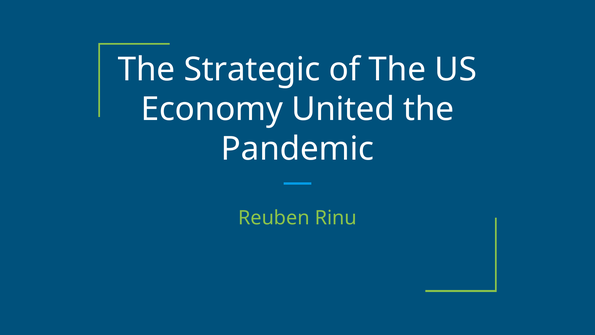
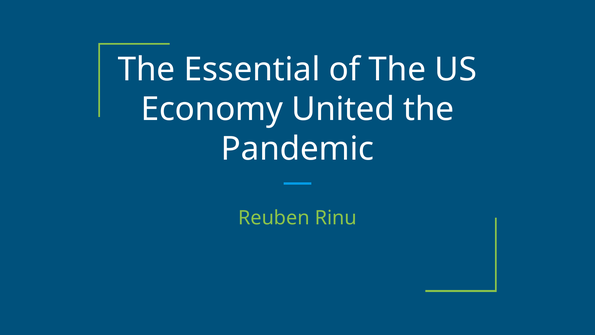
Strategic: Strategic -> Essential
